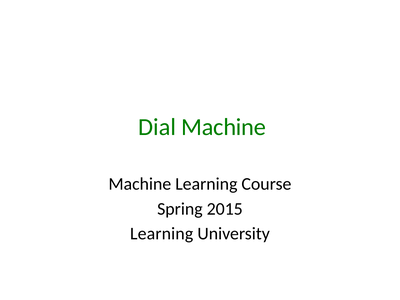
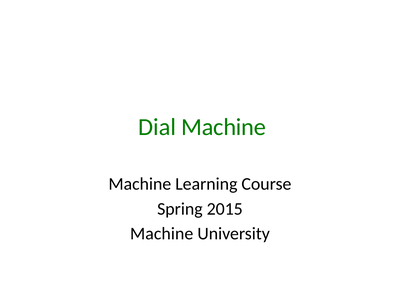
Learning at (162, 234): Learning -> Machine
